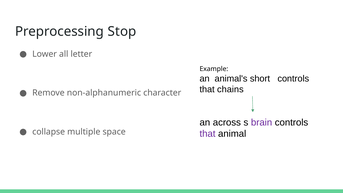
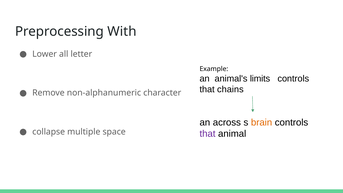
Stop: Stop -> With
short: short -> limits
brain colour: purple -> orange
